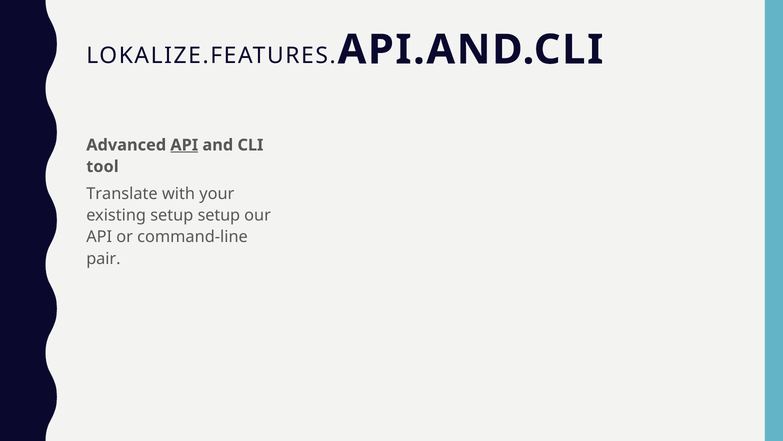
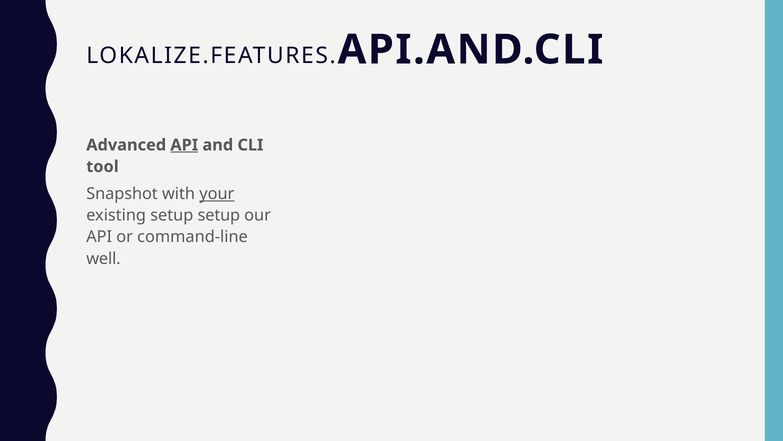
Translate: Translate -> Snapshot
your underline: none -> present
pair: pair -> well
